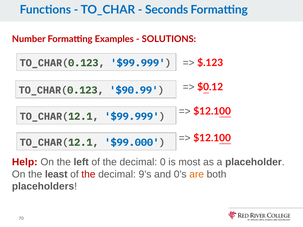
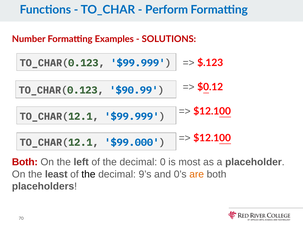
Seconds: Seconds -> Perform
Help at (25, 162): Help -> Both
the at (88, 174) colour: red -> black
